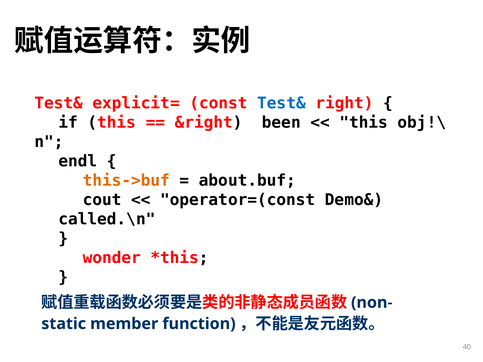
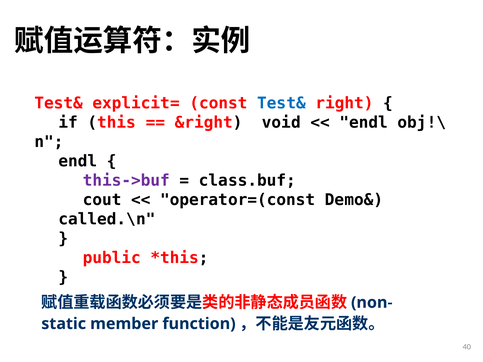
been: been -> void
this at (364, 123): this -> endl
this->buf colour: orange -> purple
about.buf: about.buf -> class.buf
wonder: wonder -> public
